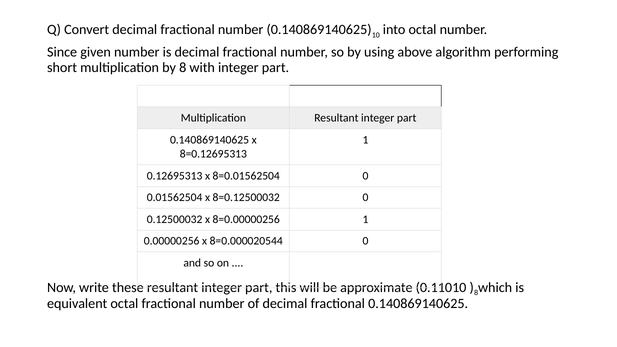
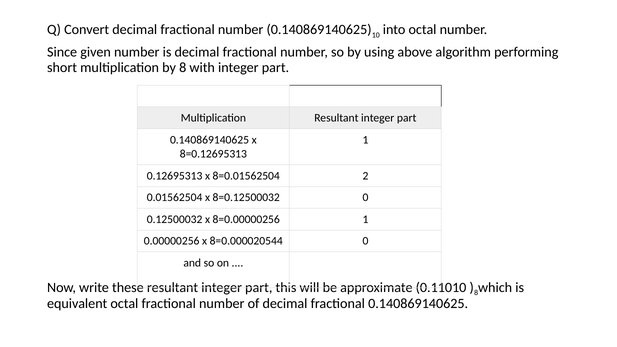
8=0.01562504 0: 0 -> 2
